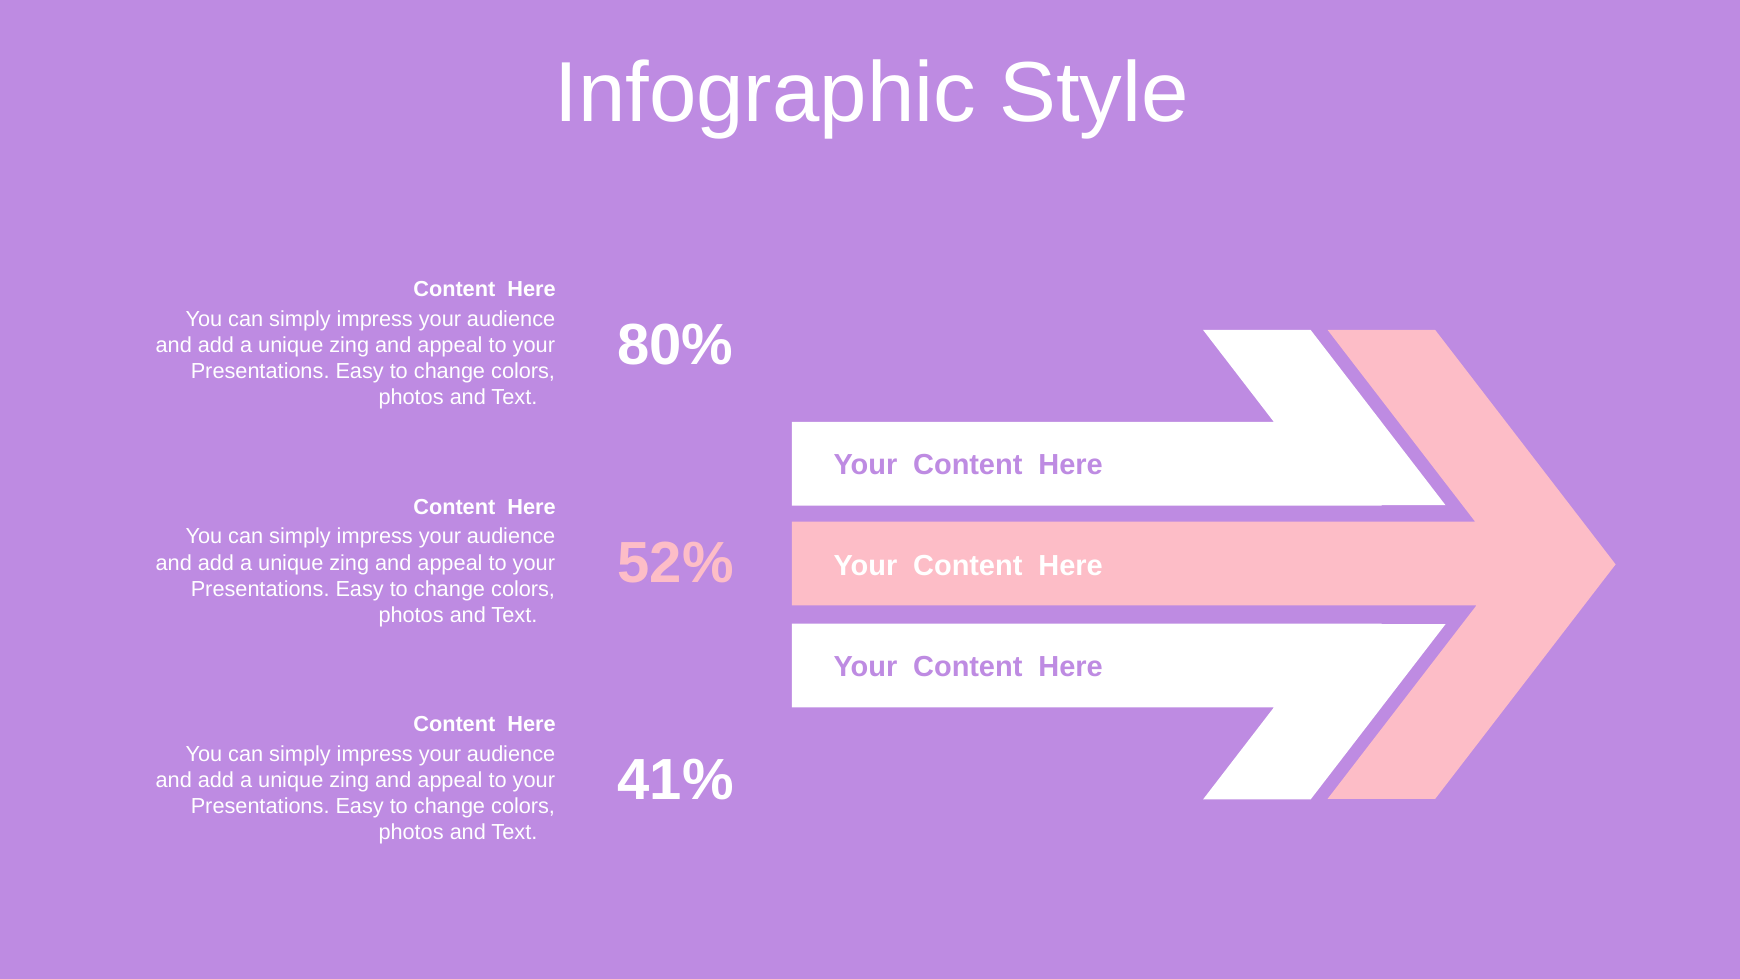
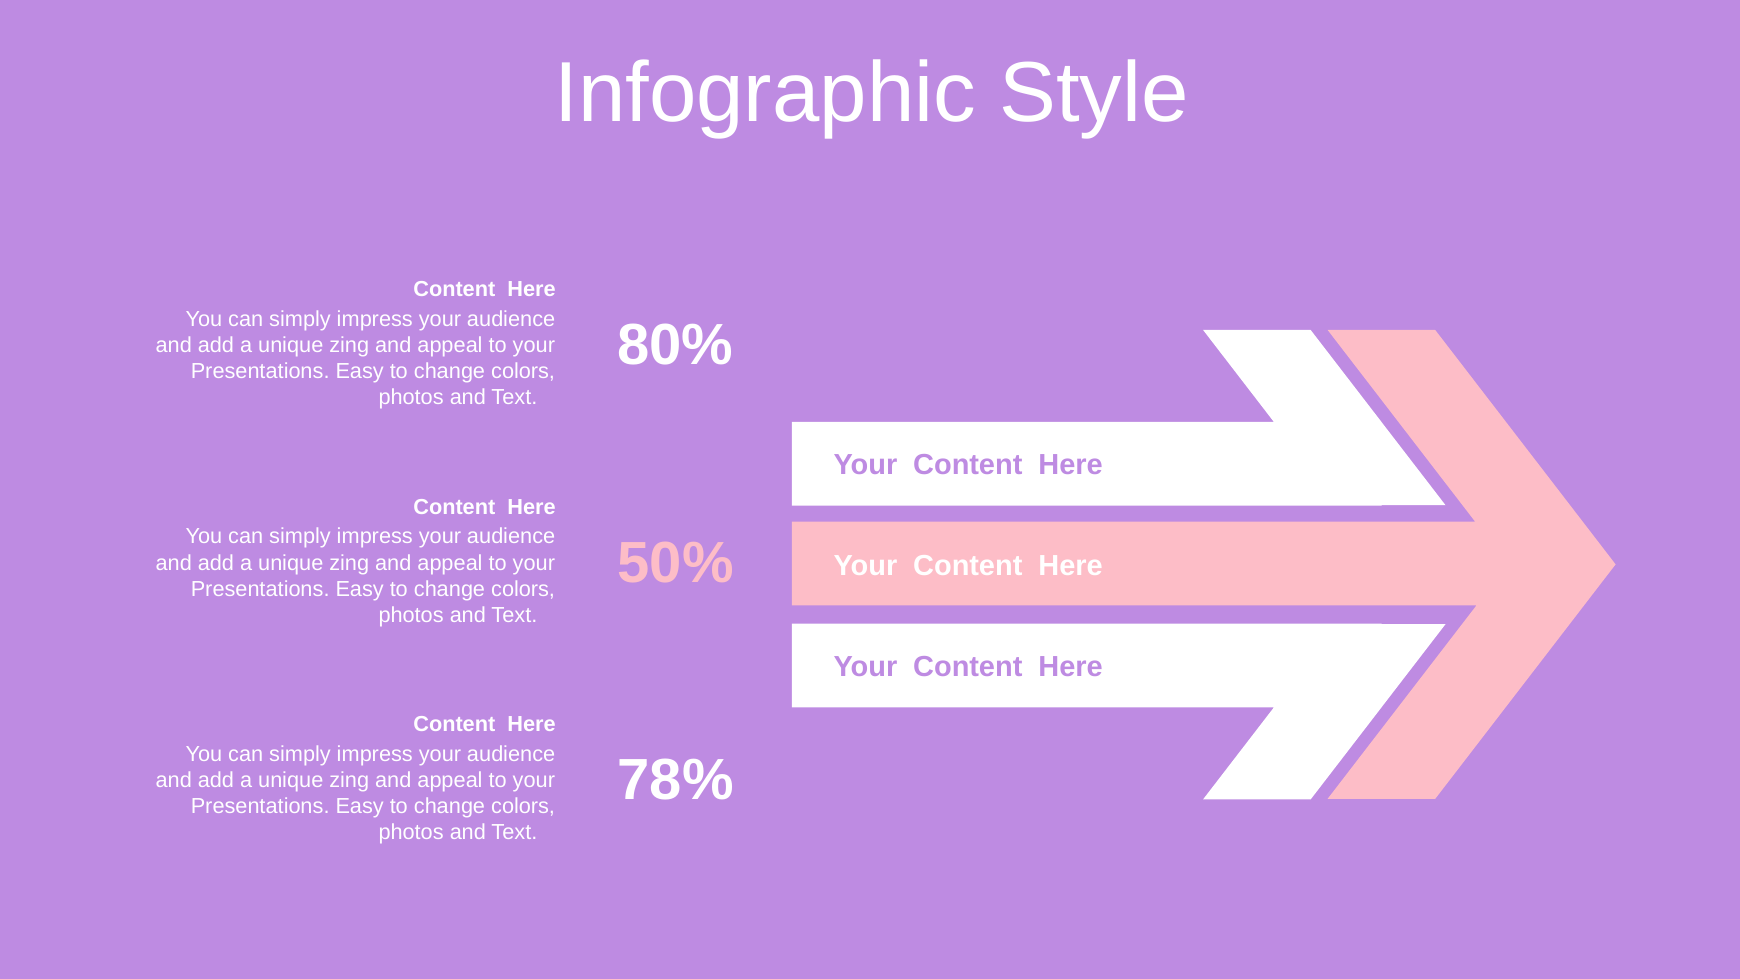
52%: 52% -> 50%
41%: 41% -> 78%
